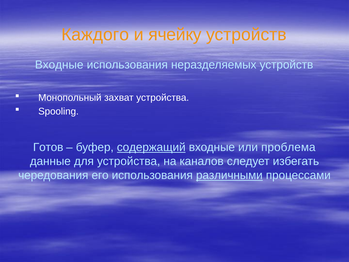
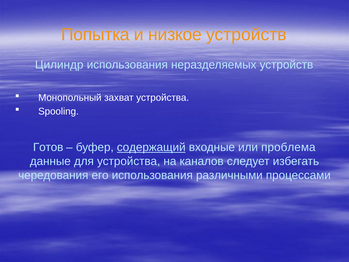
Каждого: Каждого -> Попытка
ячейку: ячейку -> низкое
Входные at (59, 65): Входные -> Цилиндр
различными underline: present -> none
